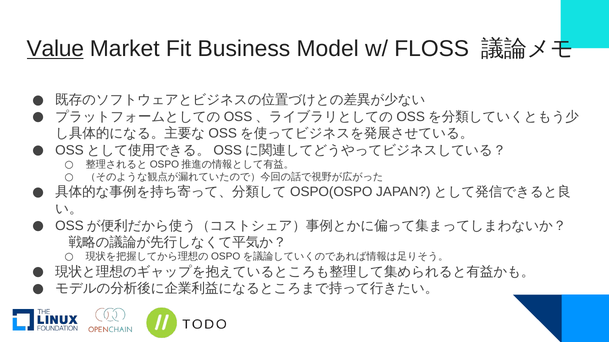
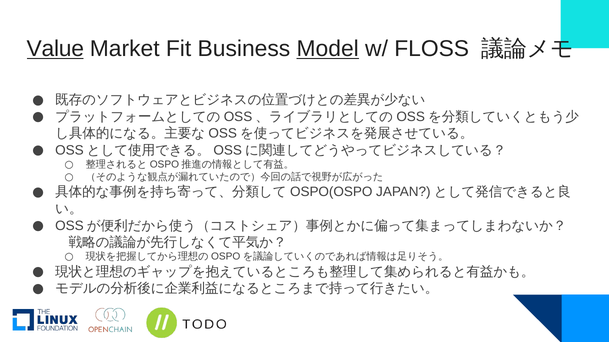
Model underline: none -> present
